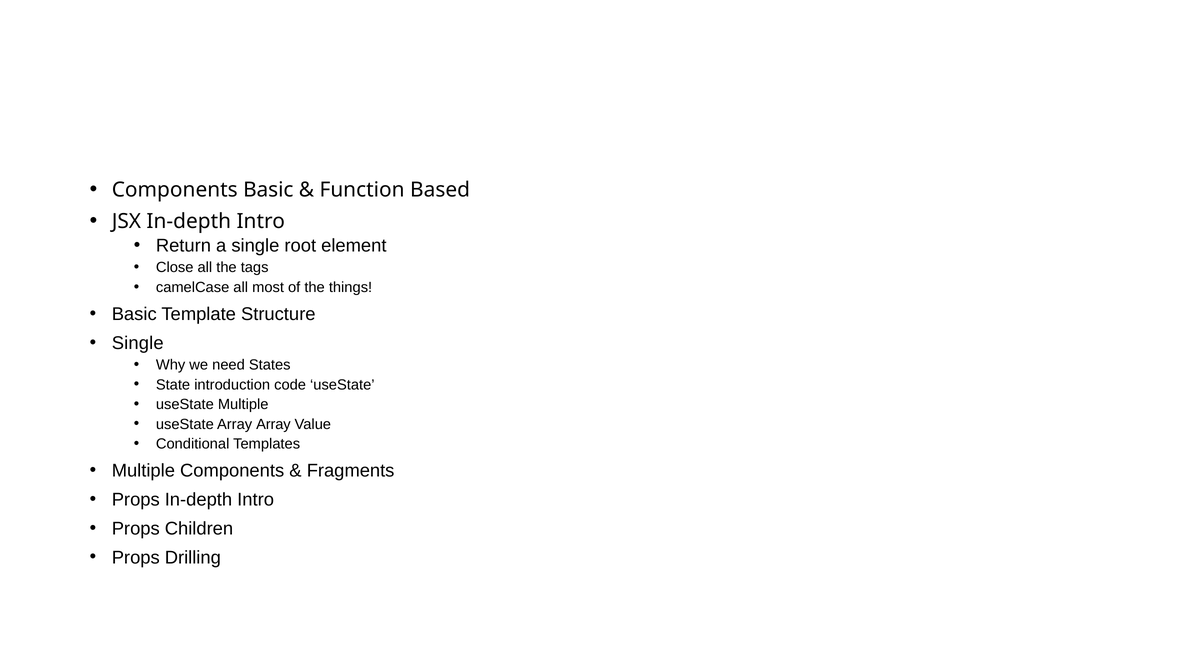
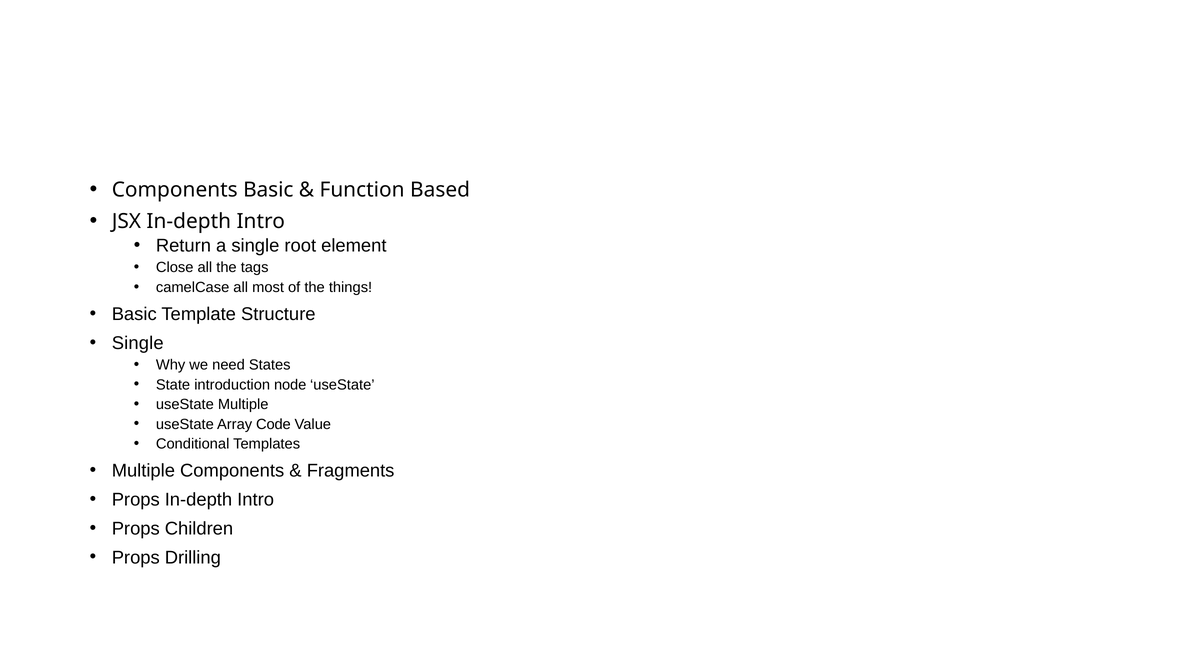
code: code -> node
Array Array: Array -> Code
